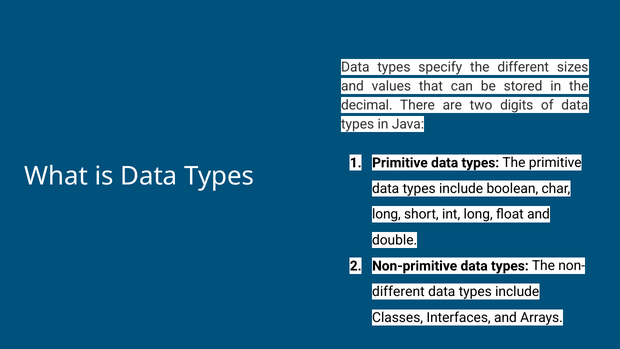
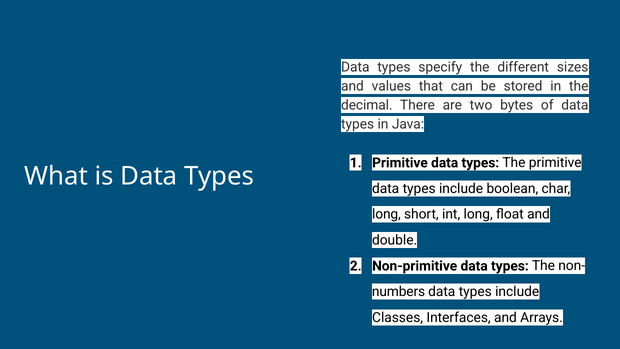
digits: digits -> bytes
different at (398, 292): different -> numbers
